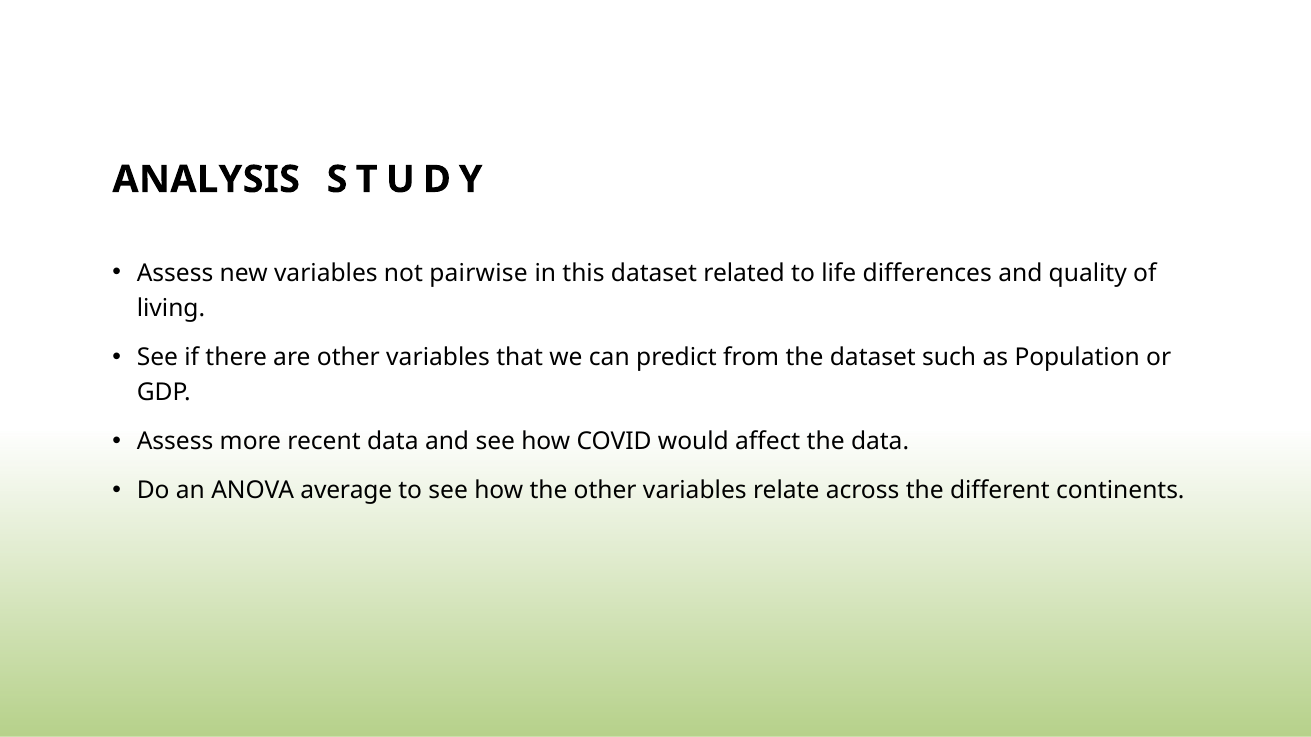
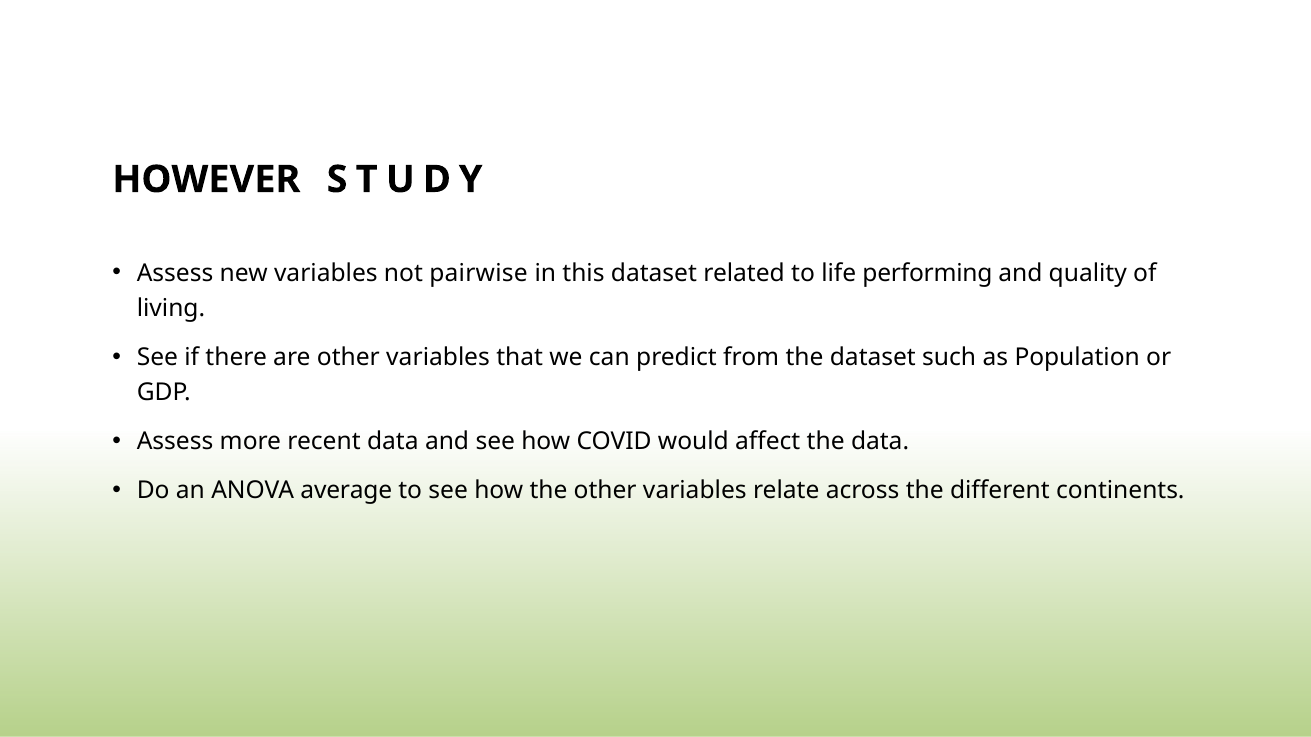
ANALYSIS: ANALYSIS -> HOWEVER
differences: differences -> performing
